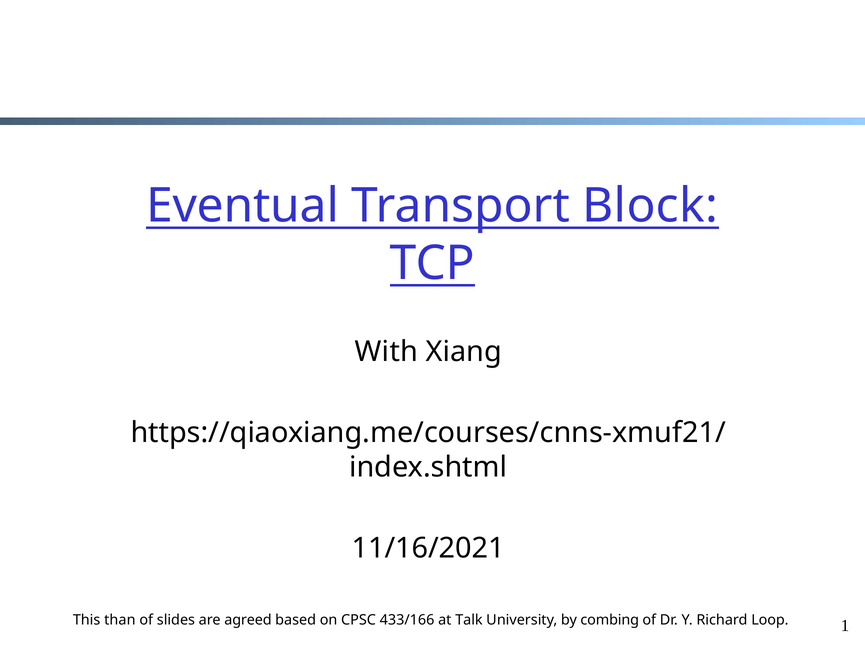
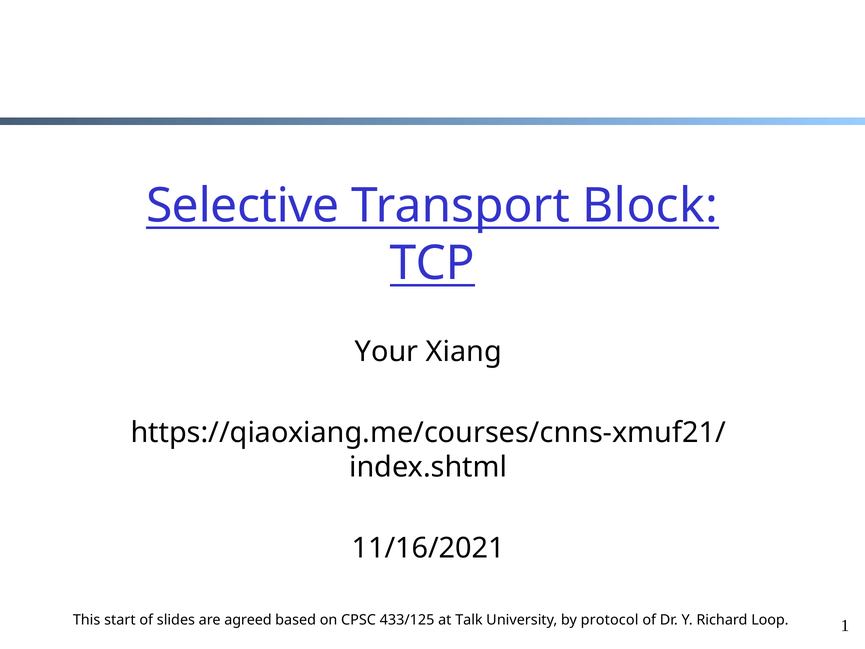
Eventual: Eventual -> Selective
With: With -> Your
than: than -> start
433/166: 433/166 -> 433/125
combing: combing -> protocol
